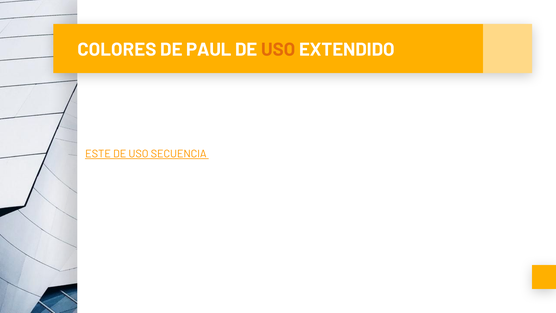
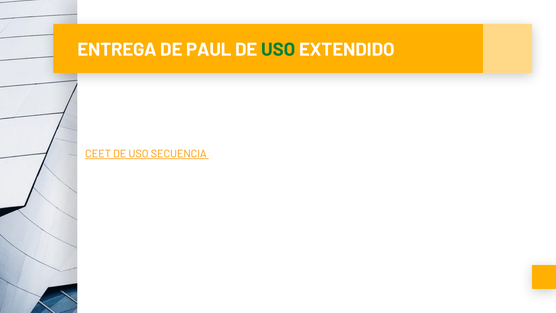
COLORES: COLORES -> ENTREGA
USO at (278, 50) colour: orange -> green
ESTE: ESTE -> CEET
